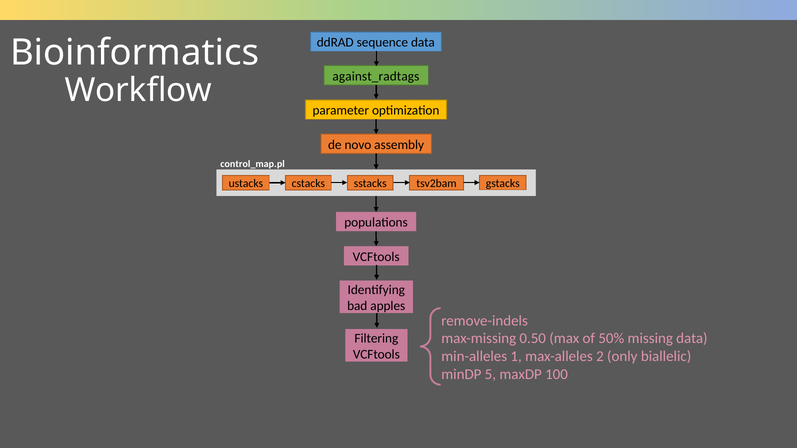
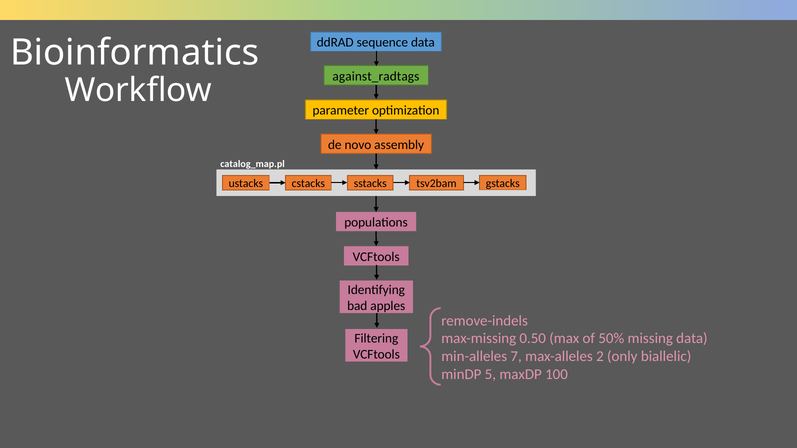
control_map.pl: control_map.pl -> catalog_map.pl
1: 1 -> 7
